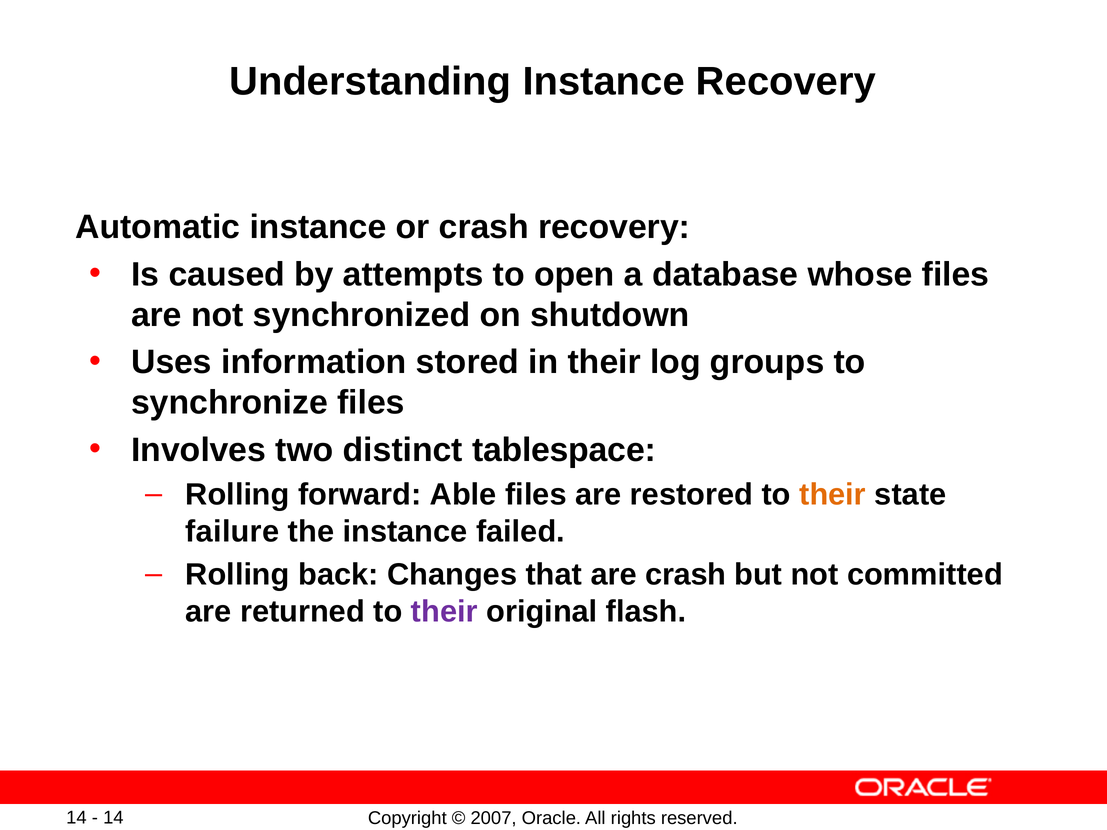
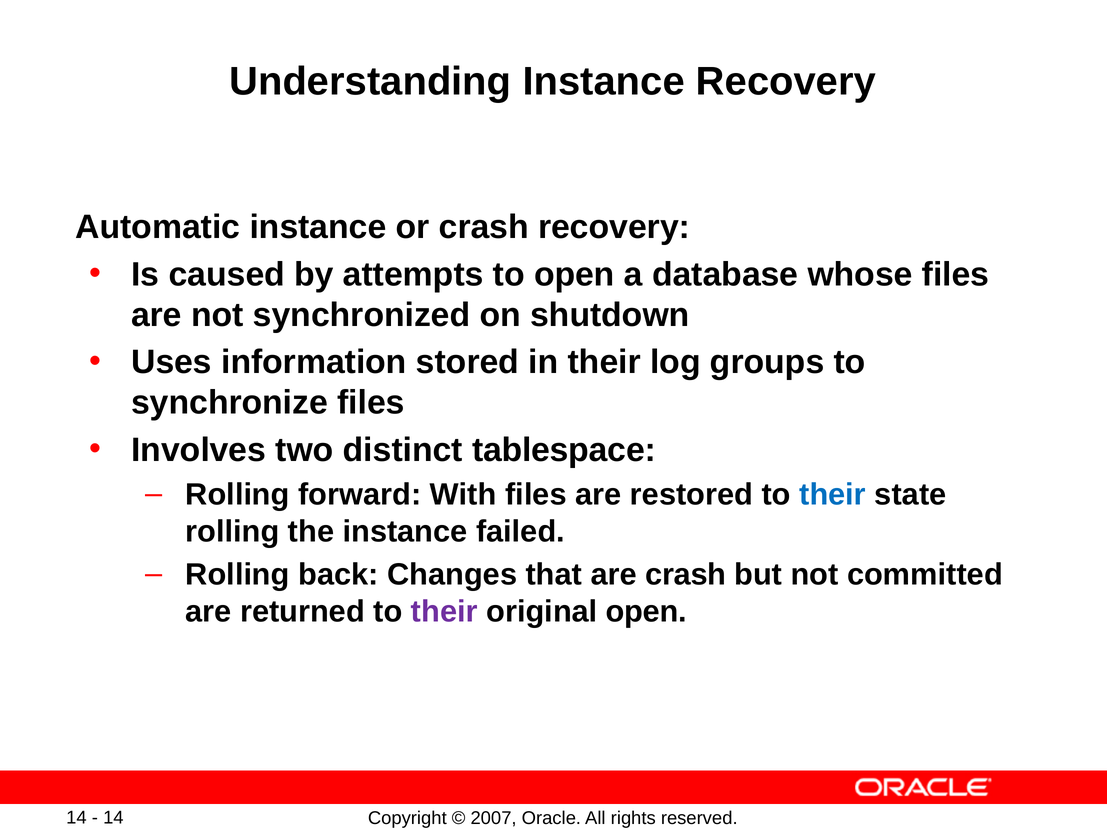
Able: Able -> With
their at (833, 495) colour: orange -> blue
failure at (232, 532): failure -> rolling
original flash: flash -> open
